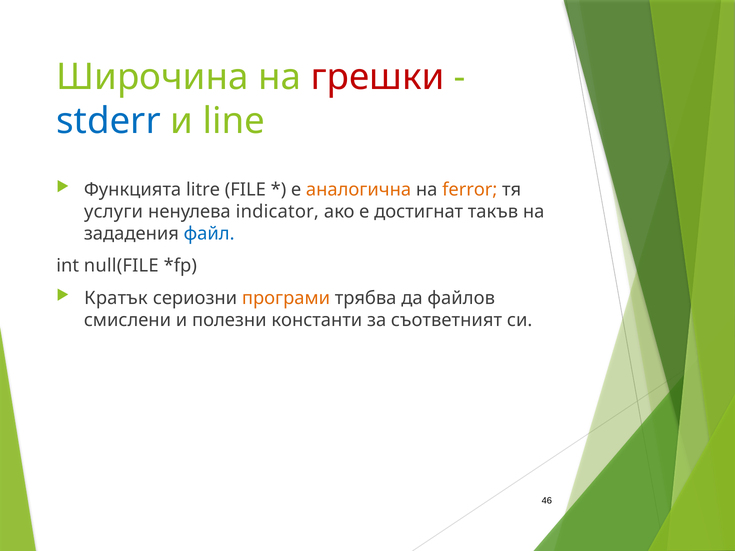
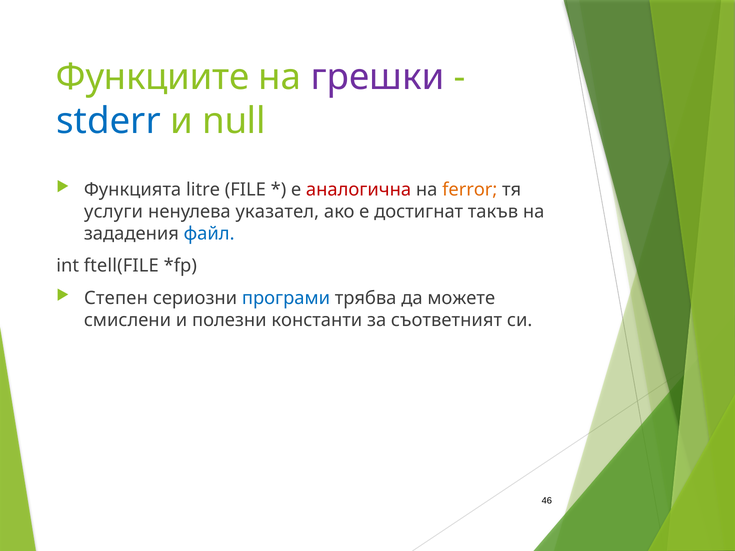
Широчина: Широчина -> Функциите
грешки colour: red -> purple
line: line -> null
аналогична colour: orange -> red
indicator: indicator -> указател
null(FILE: null(FILE -> ftell(FILE
Кратък: Кратък -> Степен
програми colour: orange -> blue
файлов: файлов -> можете
